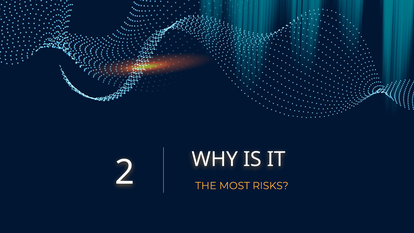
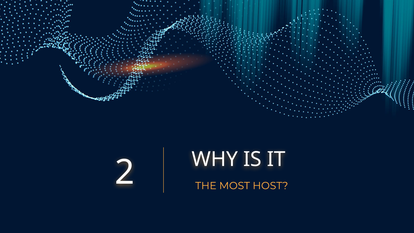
RISKS: RISKS -> HOST
